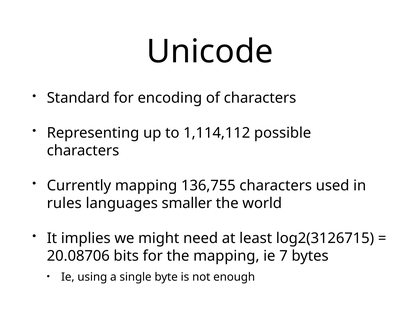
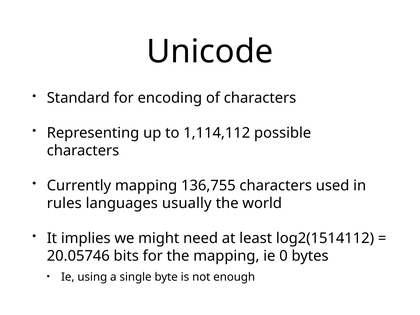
smaller: smaller -> usually
log2(3126715: log2(3126715 -> log2(1514112
20.08706: 20.08706 -> 20.05746
7: 7 -> 0
